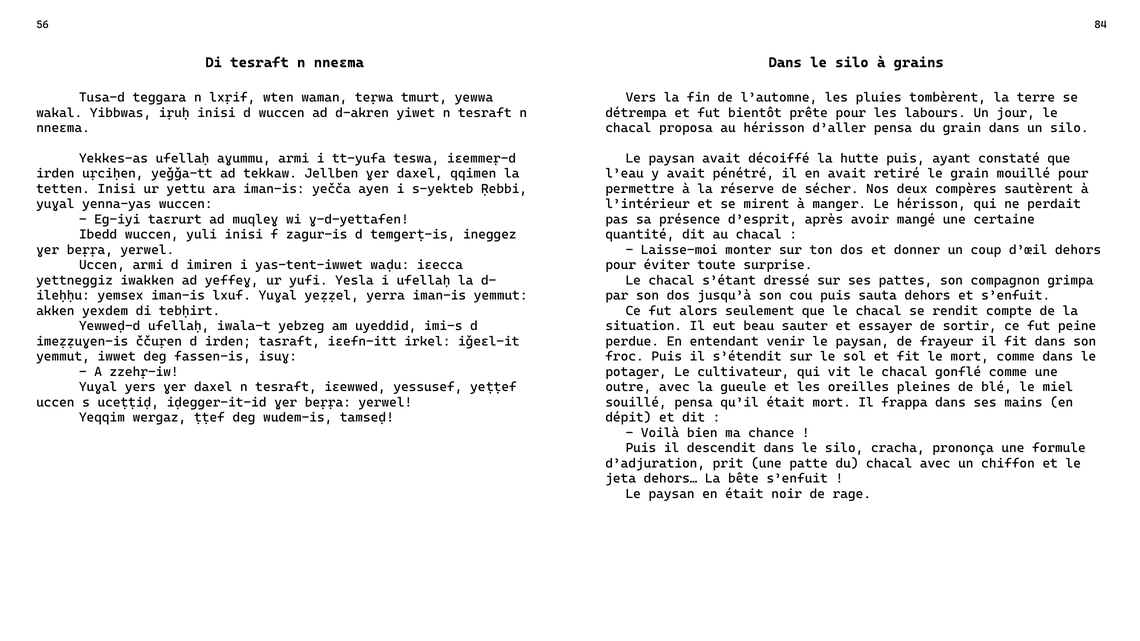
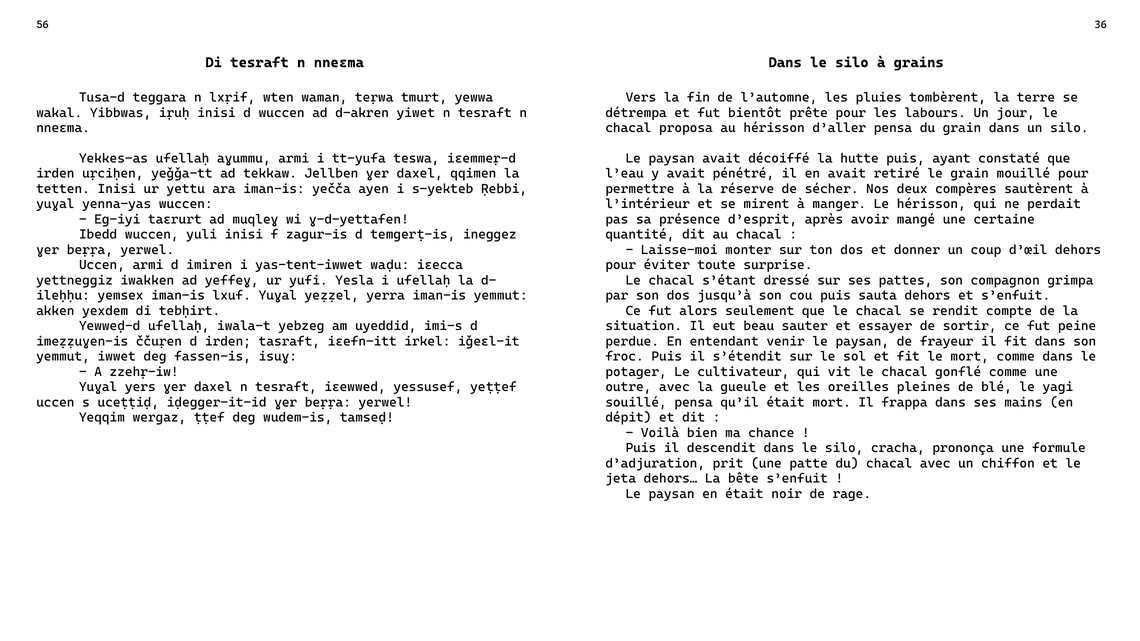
84: 84 -> 36
miel: miel -> yagi
